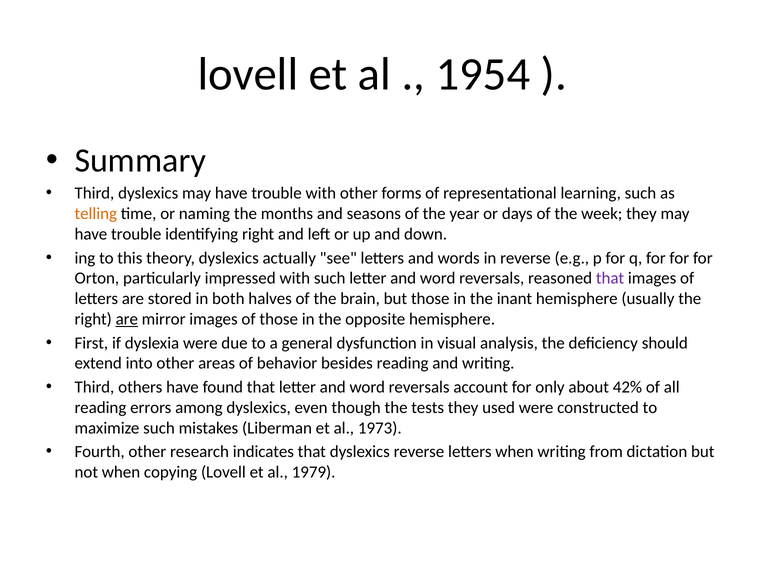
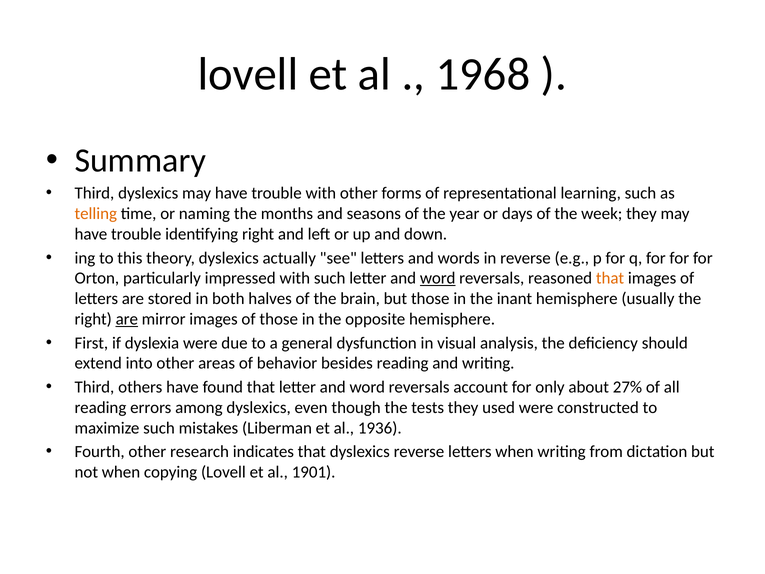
1954: 1954 -> 1968
word at (438, 278) underline: none -> present
that at (610, 278) colour: purple -> orange
42%: 42% -> 27%
1973: 1973 -> 1936
1979: 1979 -> 1901
